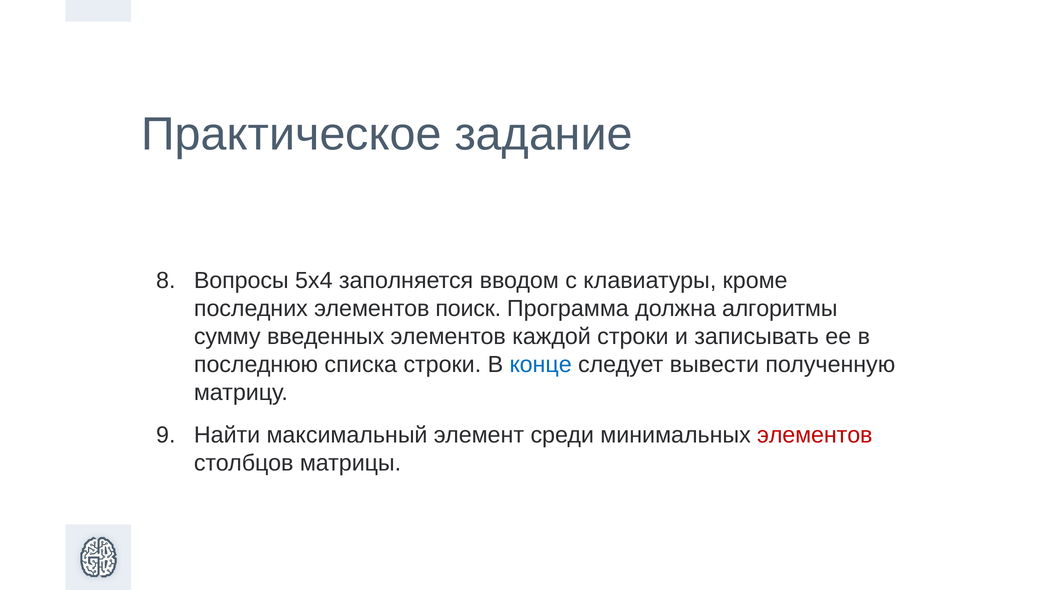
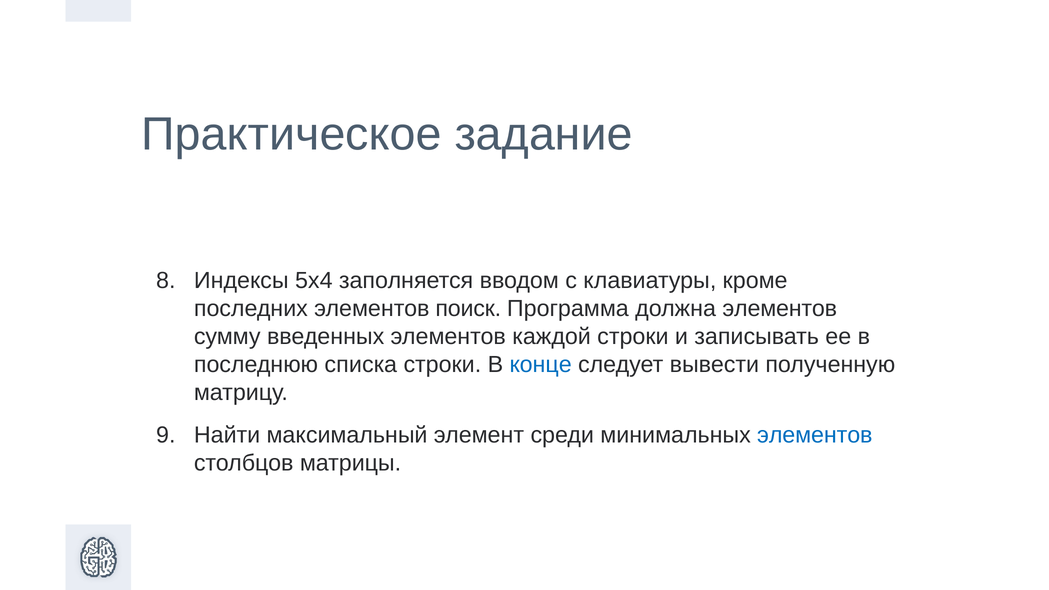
Вопросы: Вопросы -> Индексы
должна алгоритмы: алгоритмы -> элементов
элементов at (815, 435) colour: red -> blue
